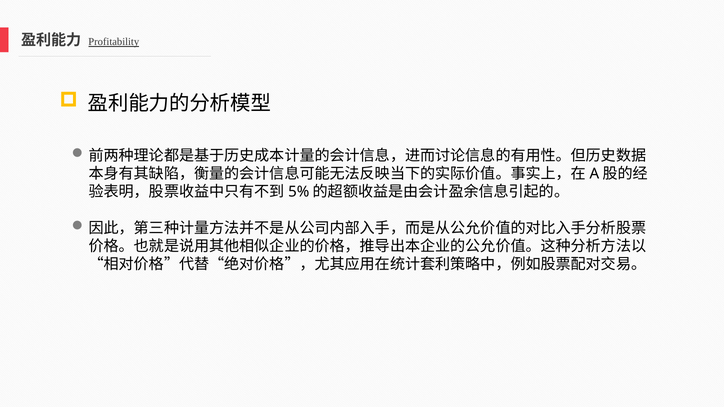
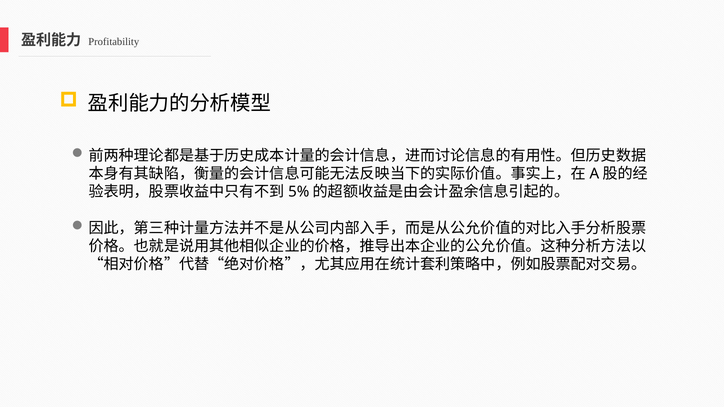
Profitability underline: present -> none
